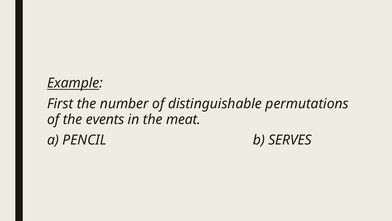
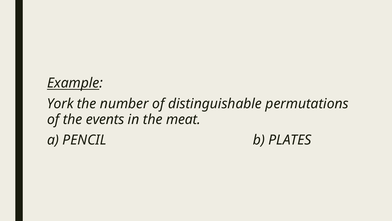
First: First -> York
SERVES: SERVES -> PLATES
